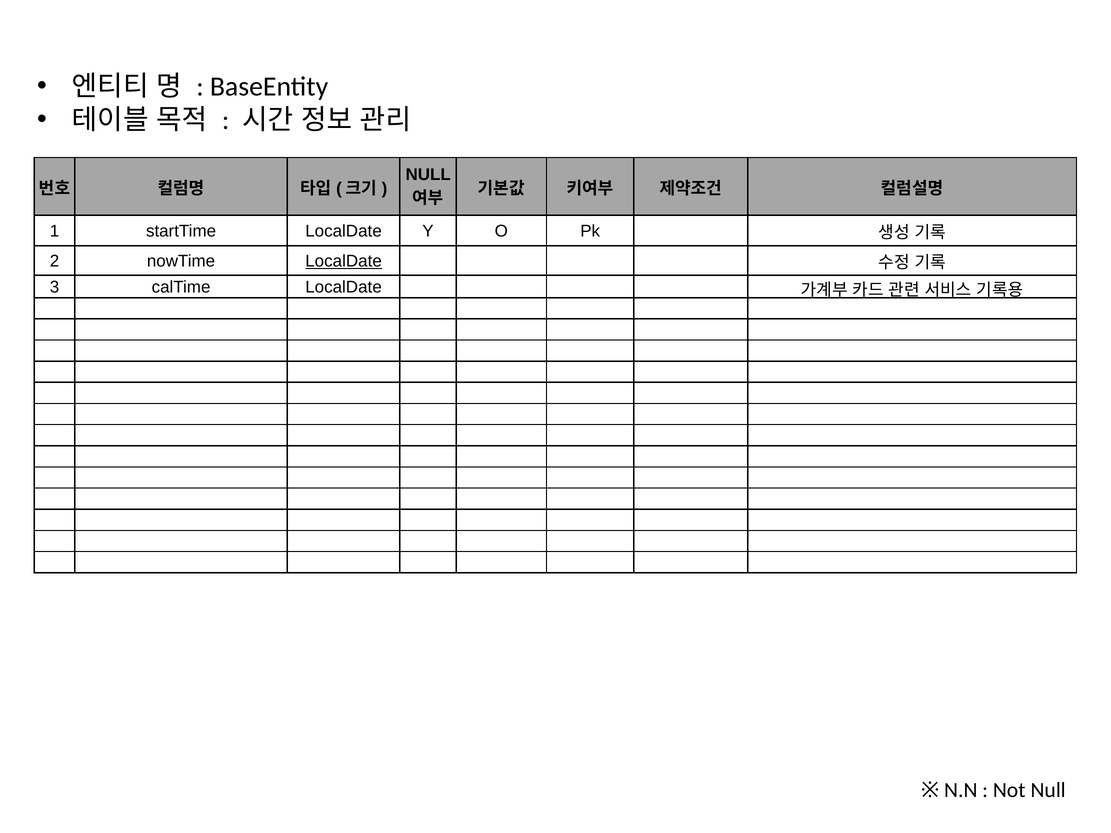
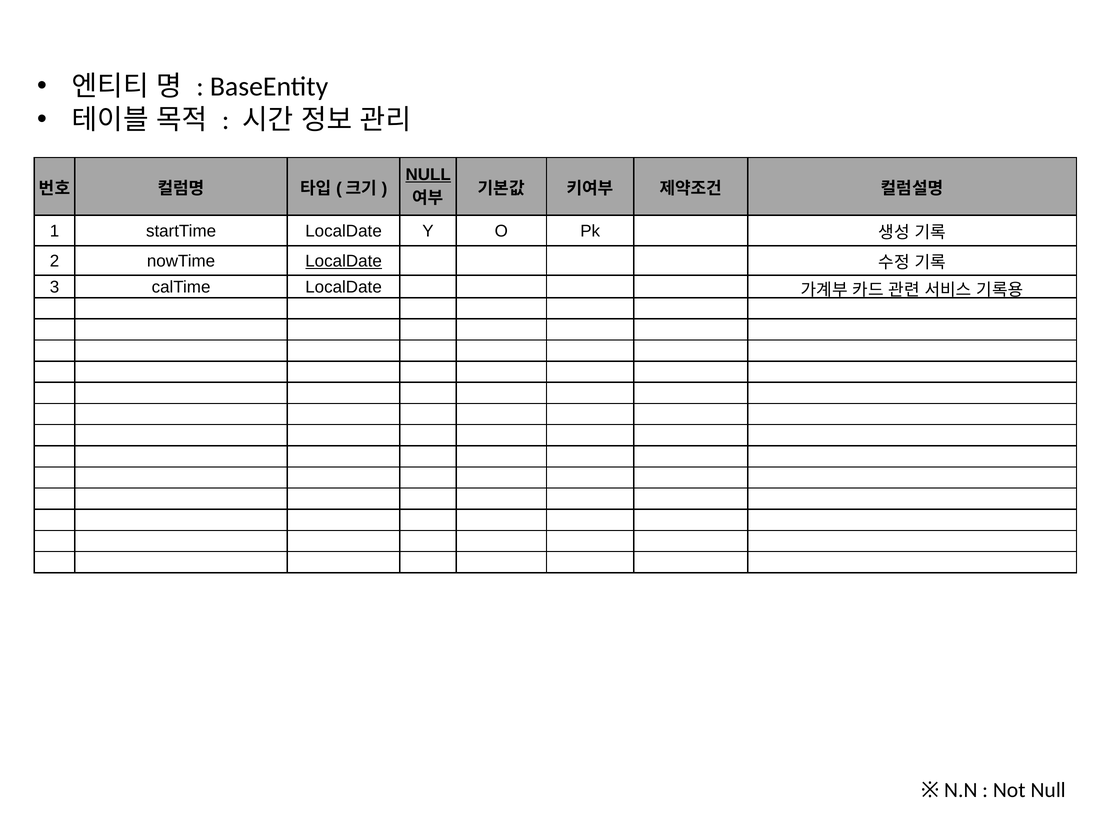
NULL at (428, 175) underline: none -> present
